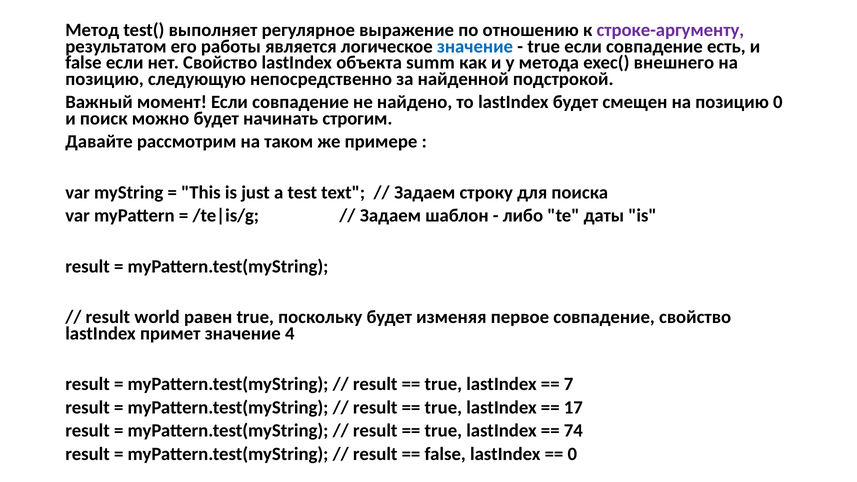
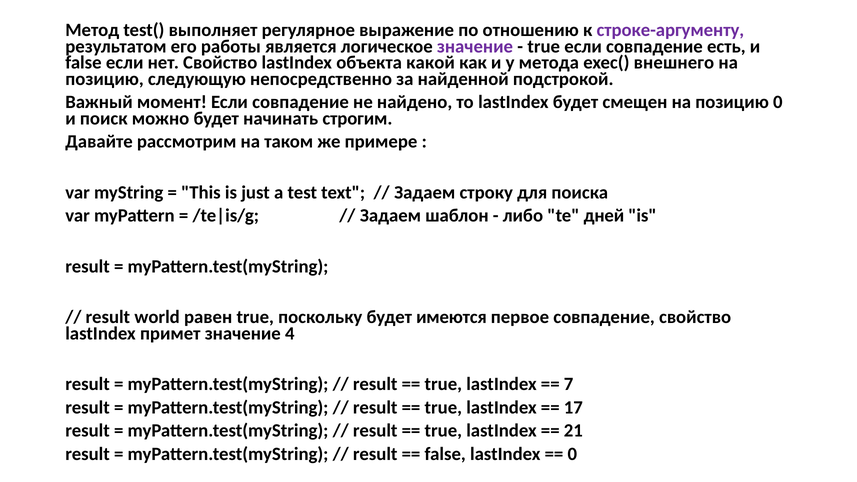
значение at (475, 46) colour: blue -> purple
summ: summ -> какой
даты: даты -> дней
изменяя: изменяя -> имеются
74: 74 -> 21
